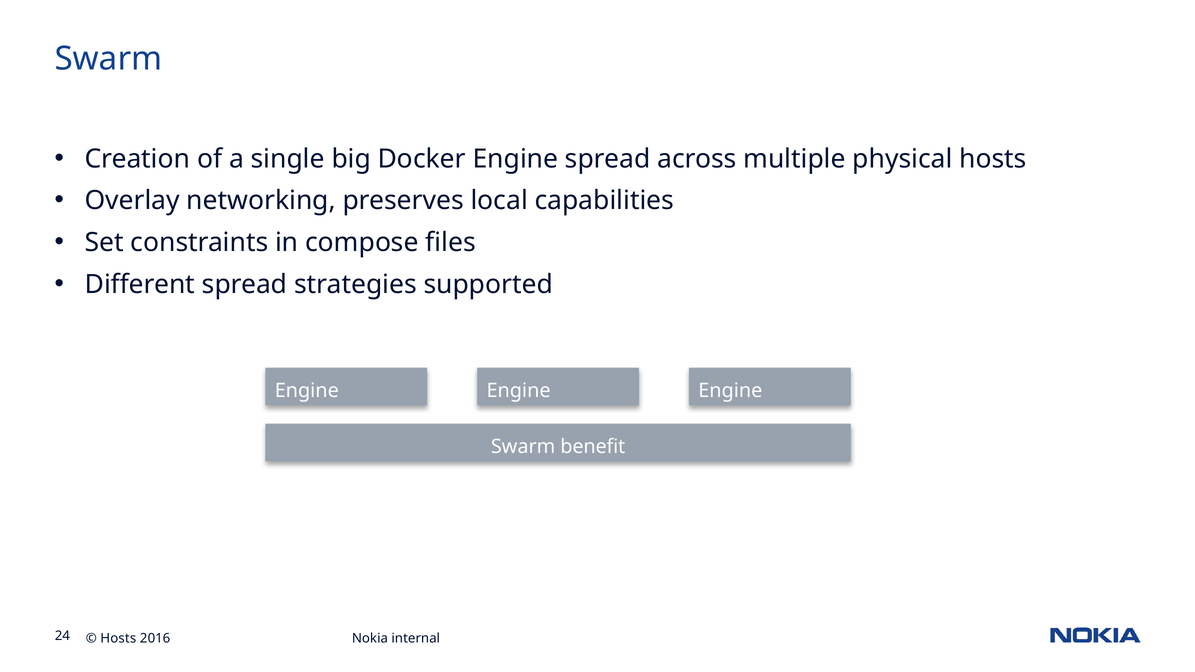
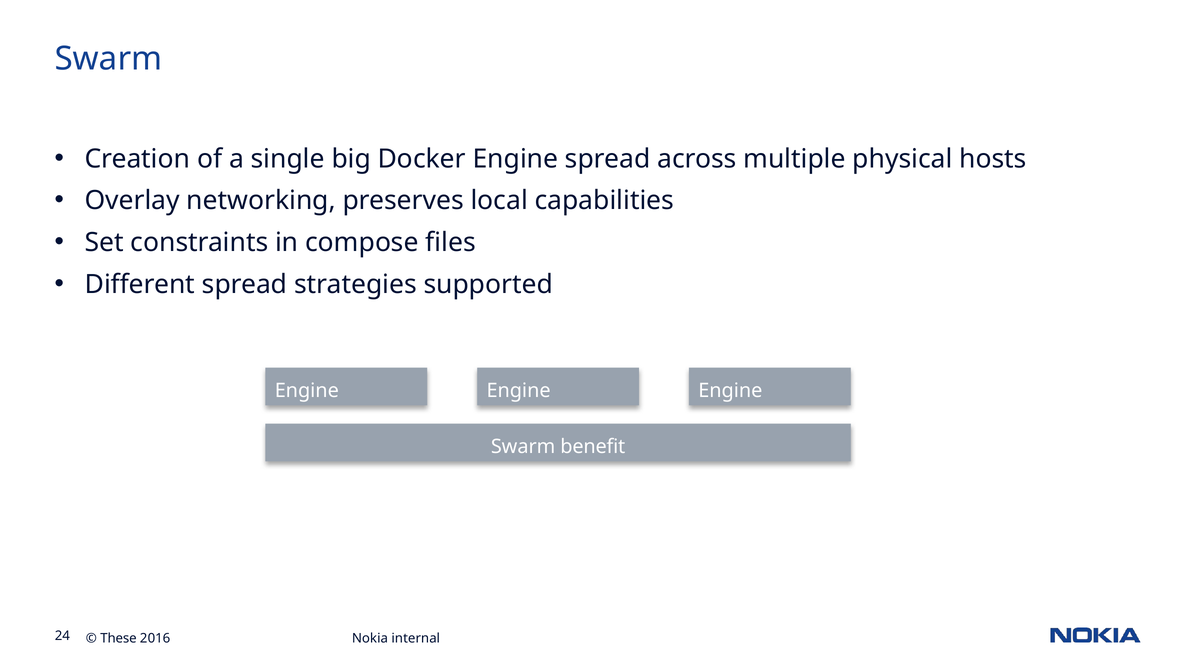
Hosts at (118, 638): Hosts -> These
